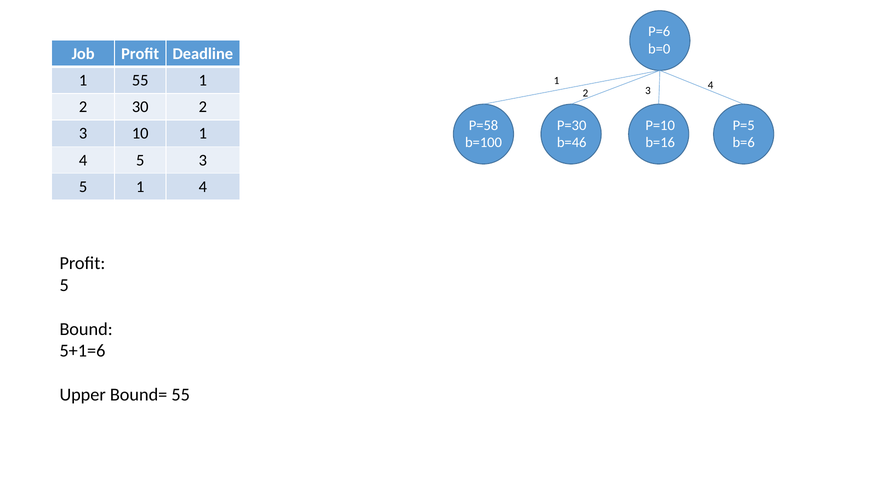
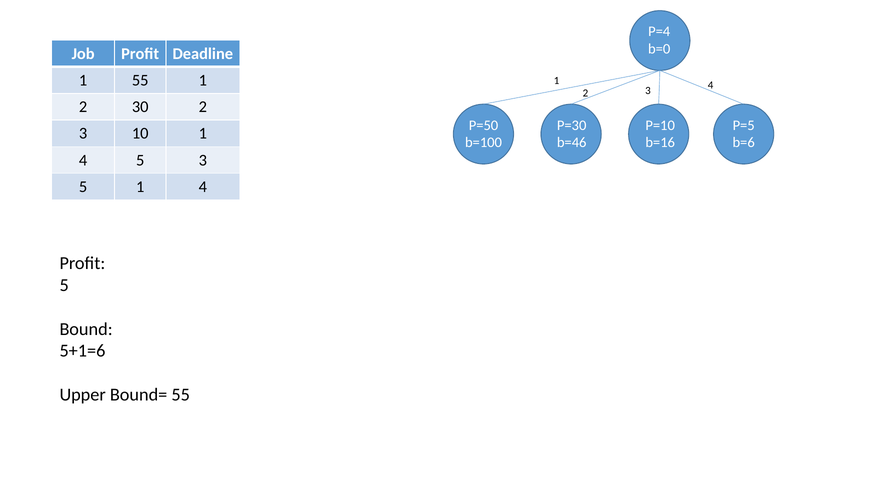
P=6: P=6 -> P=4
P=58: P=58 -> P=50
